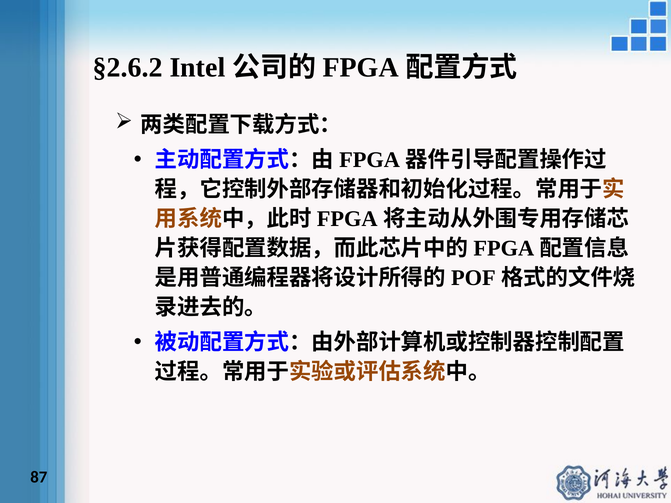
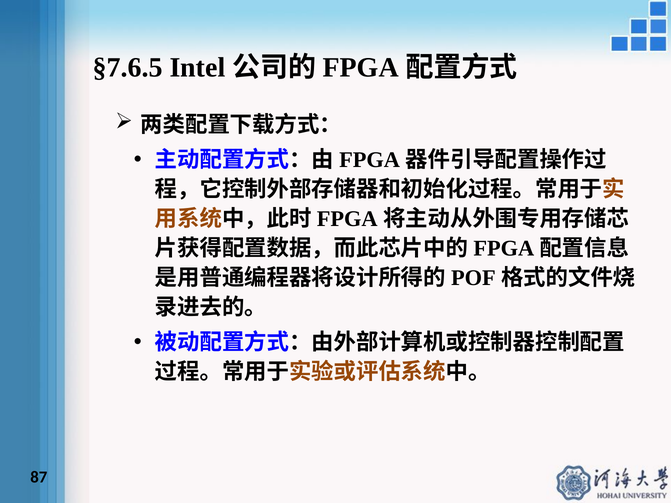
§2.6.2: §2.6.2 -> §7.6.5
